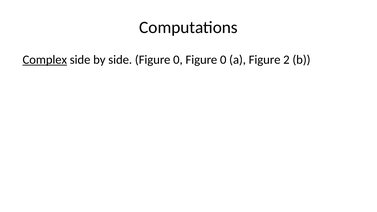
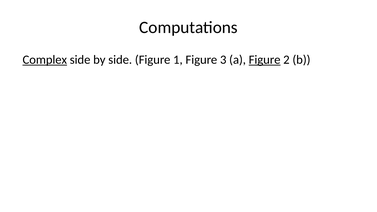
side Figure 0: 0 -> 1
0 at (223, 60): 0 -> 3
Figure at (265, 60) underline: none -> present
